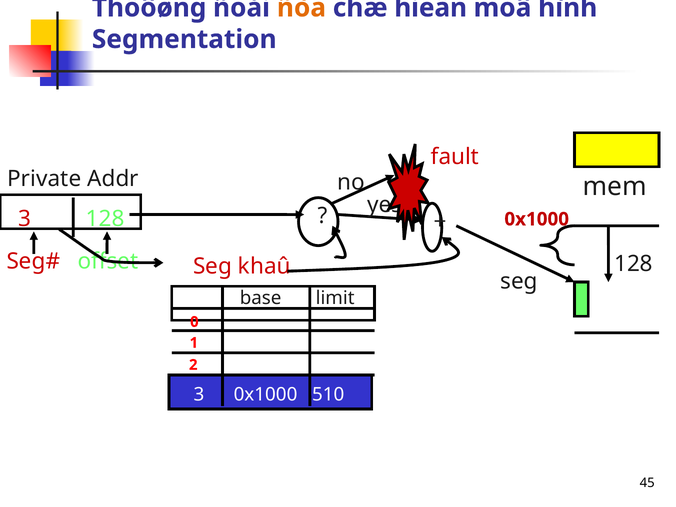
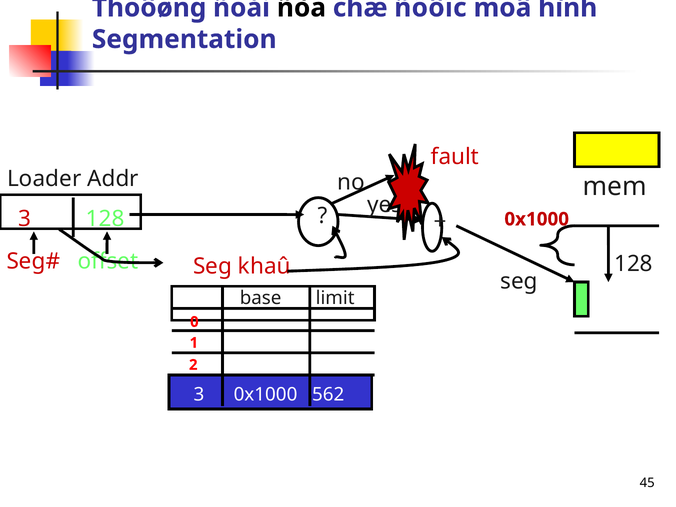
ñòa colour: orange -> black
hieän: hieän -> ñöôïc
Private: Private -> Loader
510: 510 -> 562
